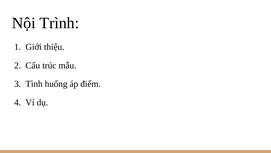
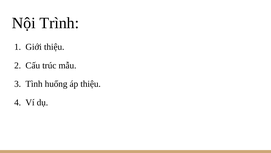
áp điểm: điểm -> thiệu
